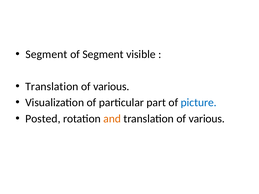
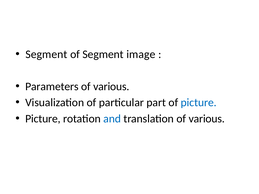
visible: visible -> image
Translation at (52, 87): Translation -> Parameters
Posted at (43, 119): Posted -> Picture
and colour: orange -> blue
